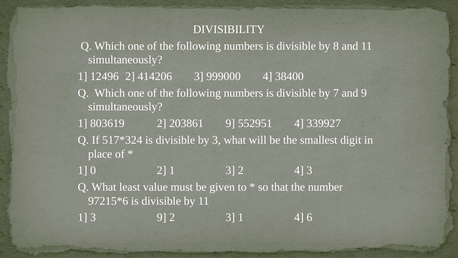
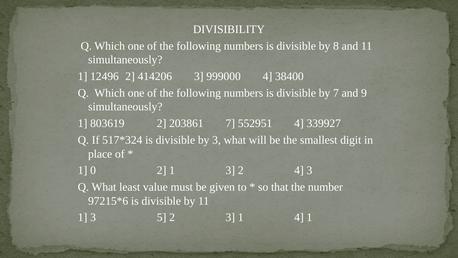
203861 9: 9 -> 7
3 9: 9 -> 5
4 6: 6 -> 1
